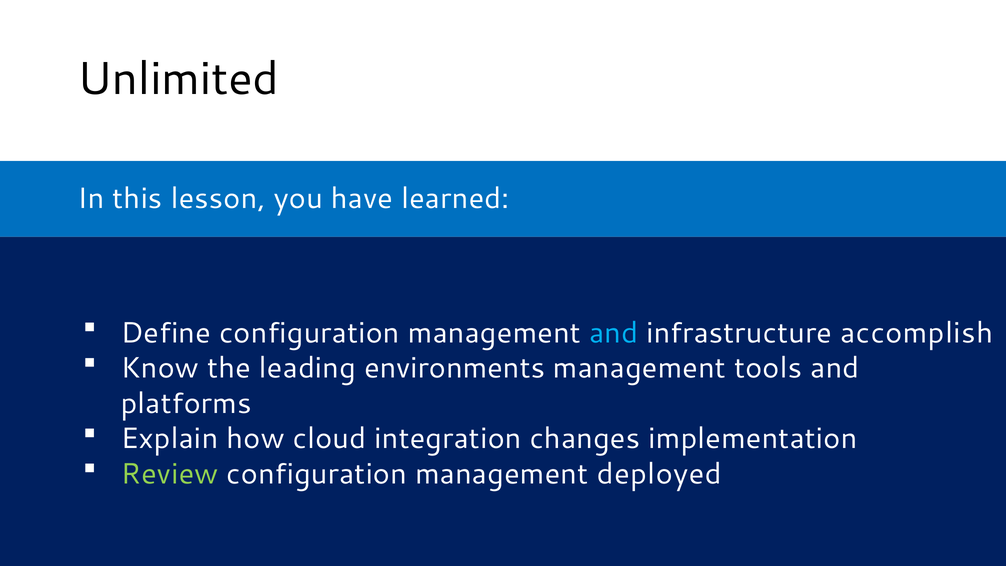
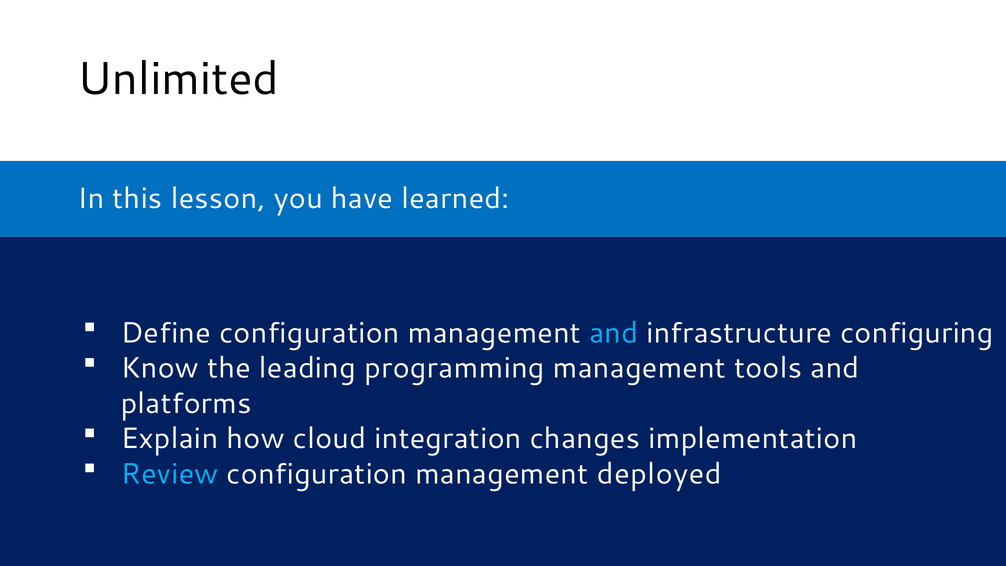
accomplish: accomplish -> configuring
environments: environments -> programming
Review colour: light green -> light blue
